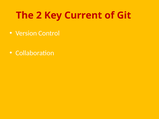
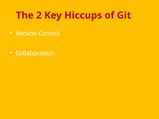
Current: Current -> Hiccups
